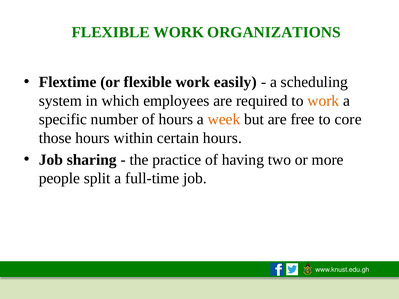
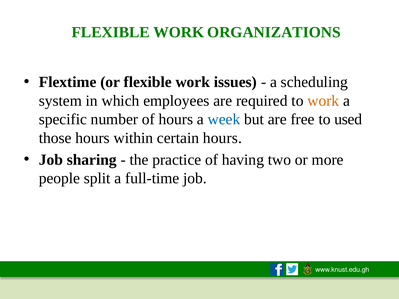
easily: easily -> issues
week colour: orange -> blue
core: core -> used
